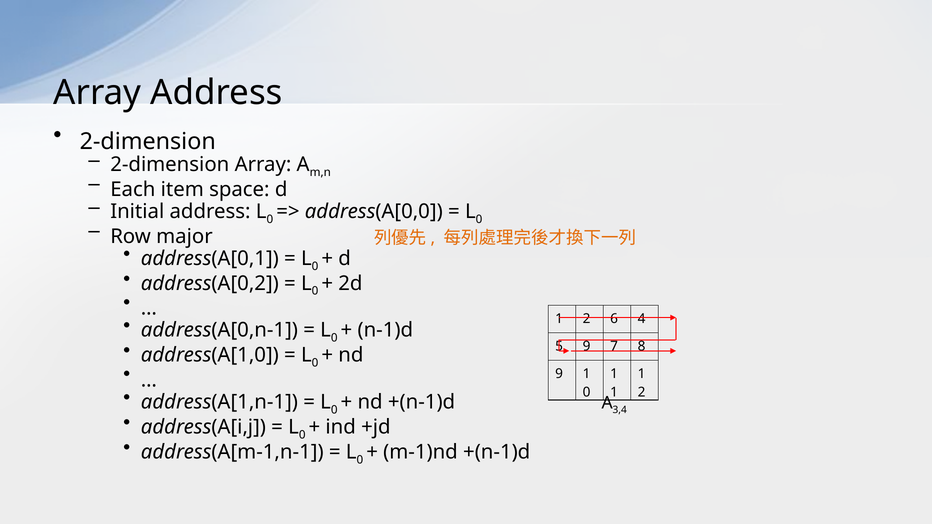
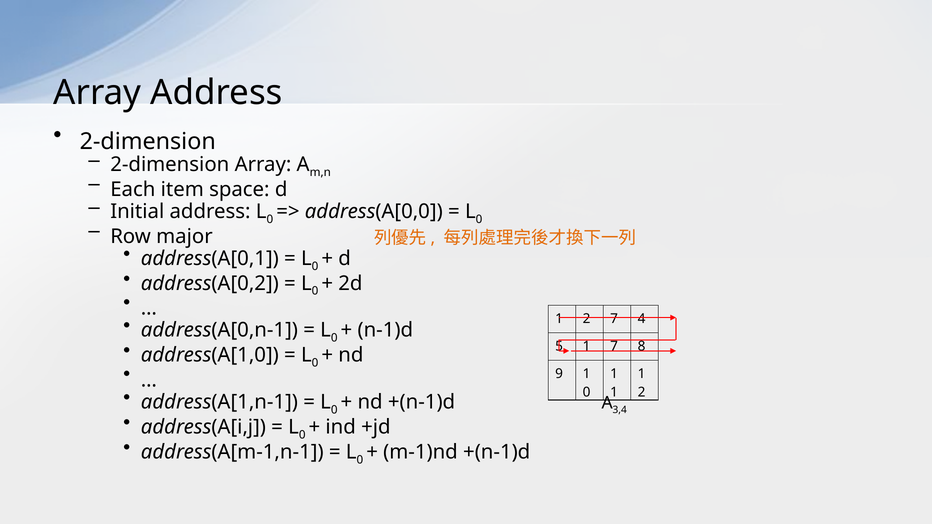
2 6: 6 -> 7
5 9: 9 -> 1
